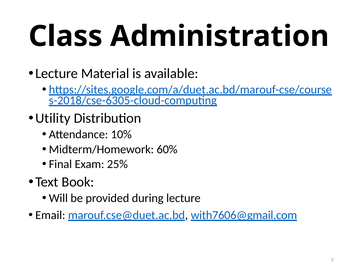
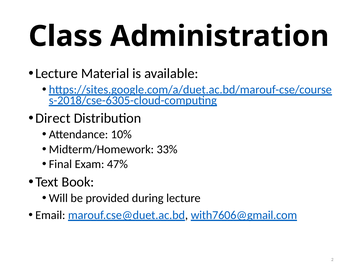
Utility: Utility -> Direct
60%: 60% -> 33%
25%: 25% -> 47%
